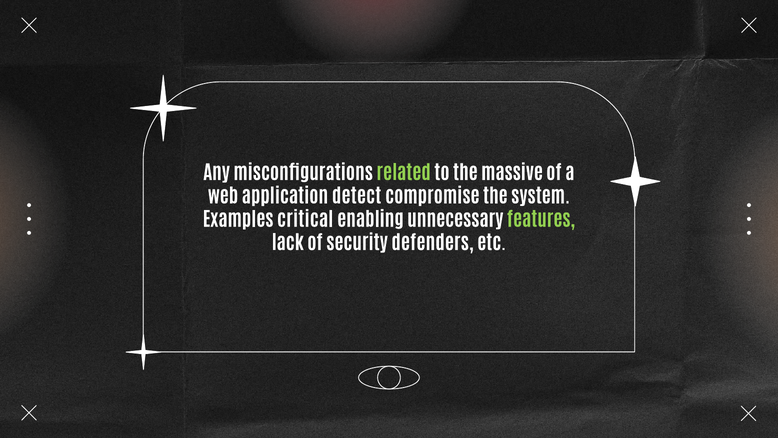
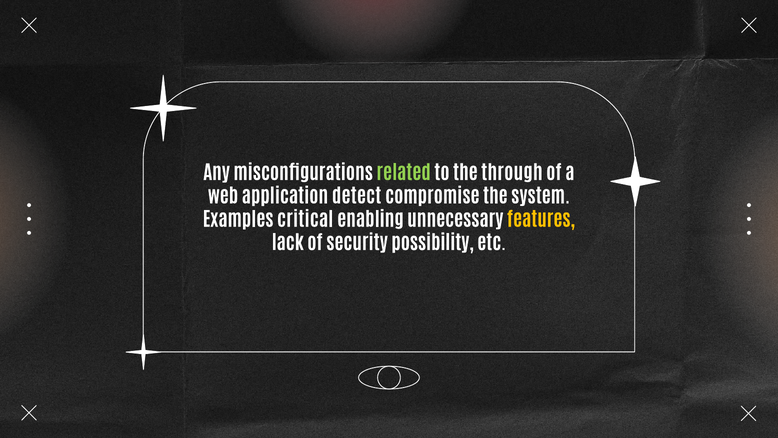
massive: massive -> through
features colour: light green -> yellow
defenders: defenders -> possibility
